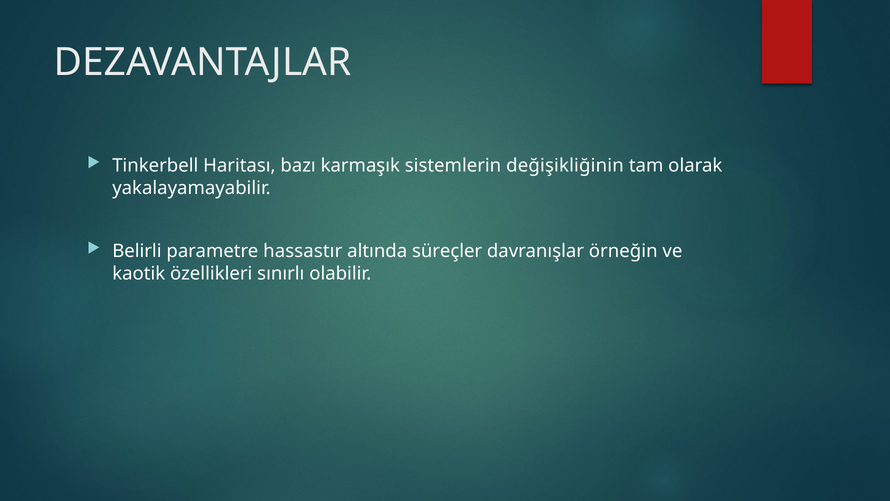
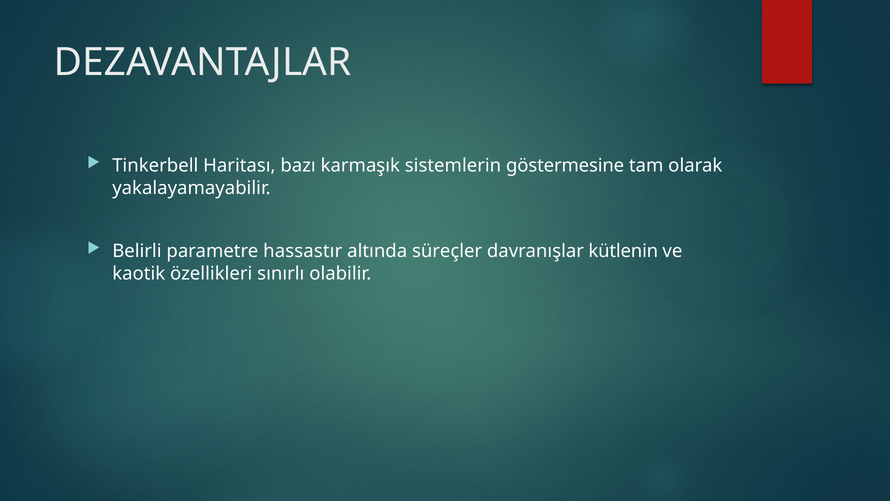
değişikliğinin: değişikliğinin -> göstermesine
örneğin: örneğin -> kütlenin
